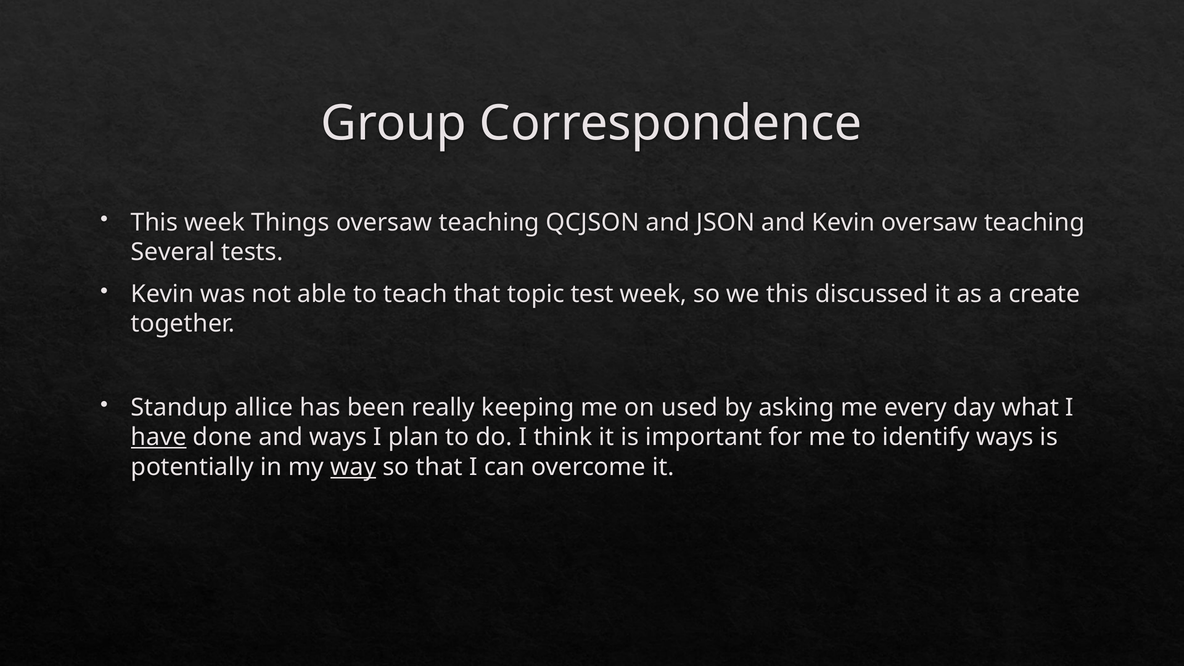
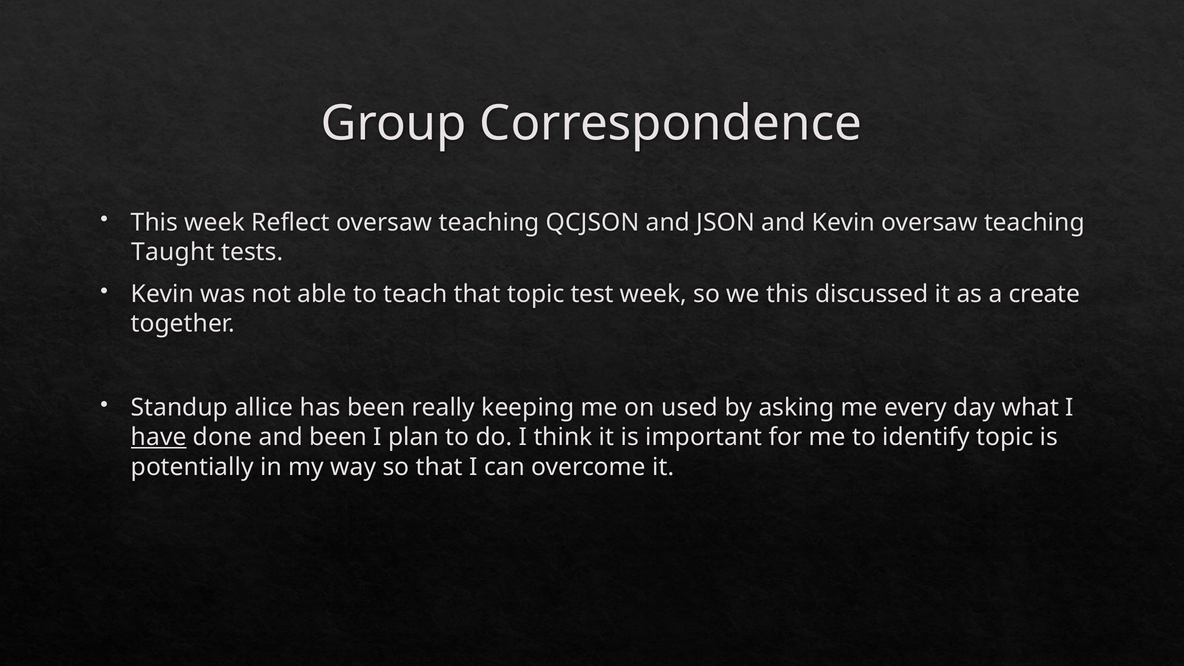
Things: Things -> Reflect
Several: Several -> Taught
and ways: ways -> been
identify ways: ways -> topic
way underline: present -> none
